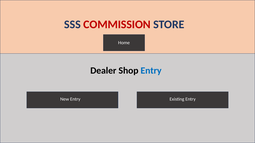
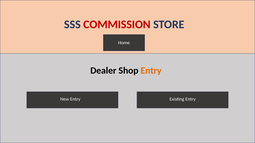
Entry at (151, 71) colour: blue -> orange
